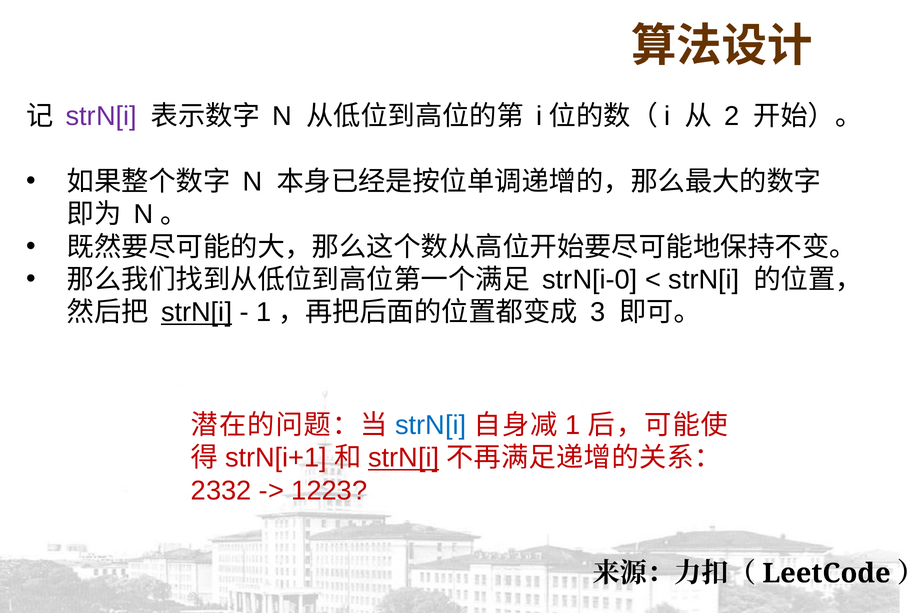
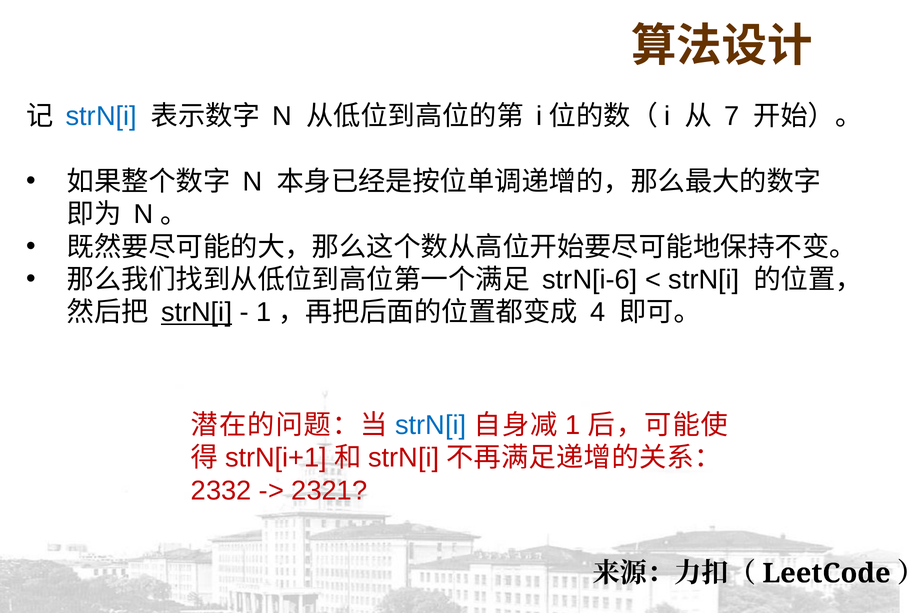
strN[i at (101, 116) colour: purple -> blue
2: 2 -> 7
strN[i-0: strN[i-0 -> strN[i-6
3: 3 -> 4
strN[i at (404, 458) underline: present -> none
1223: 1223 -> 2321
